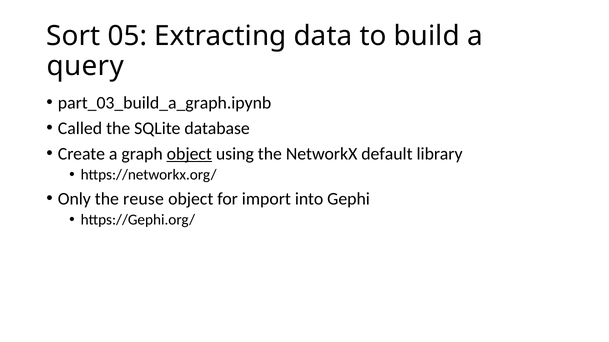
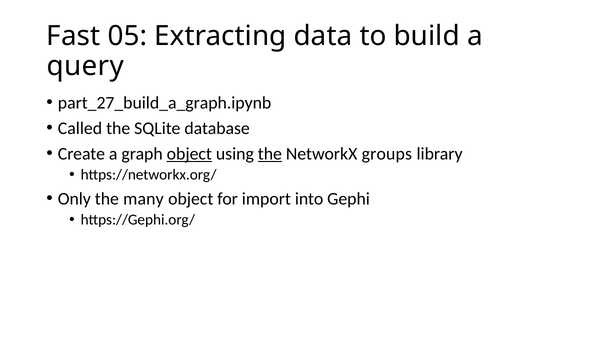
Sort: Sort -> Fast
part_03_build_a_graph.ipynb: part_03_build_a_graph.ipynb -> part_27_build_a_graph.ipynb
the at (270, 154) underline: none -> present
default: default -> groups
reuse: reuse -> many
